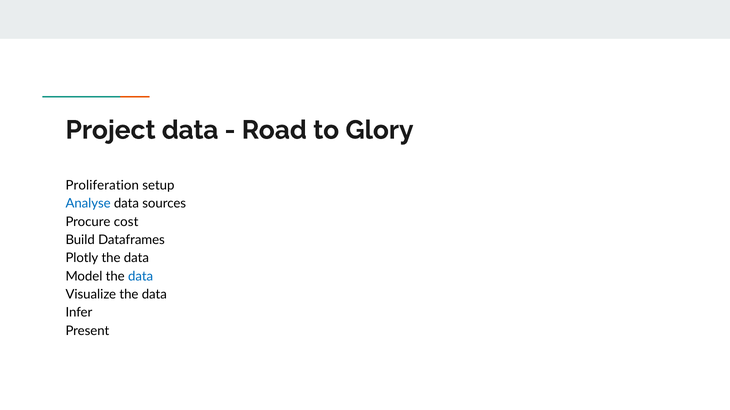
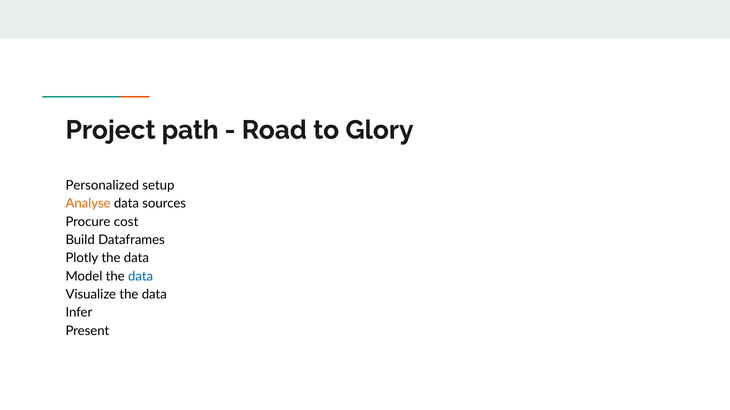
Project data: data -> path
Proliferation: Proliferation -> Personalized
Analyse colour: blue -> orange
